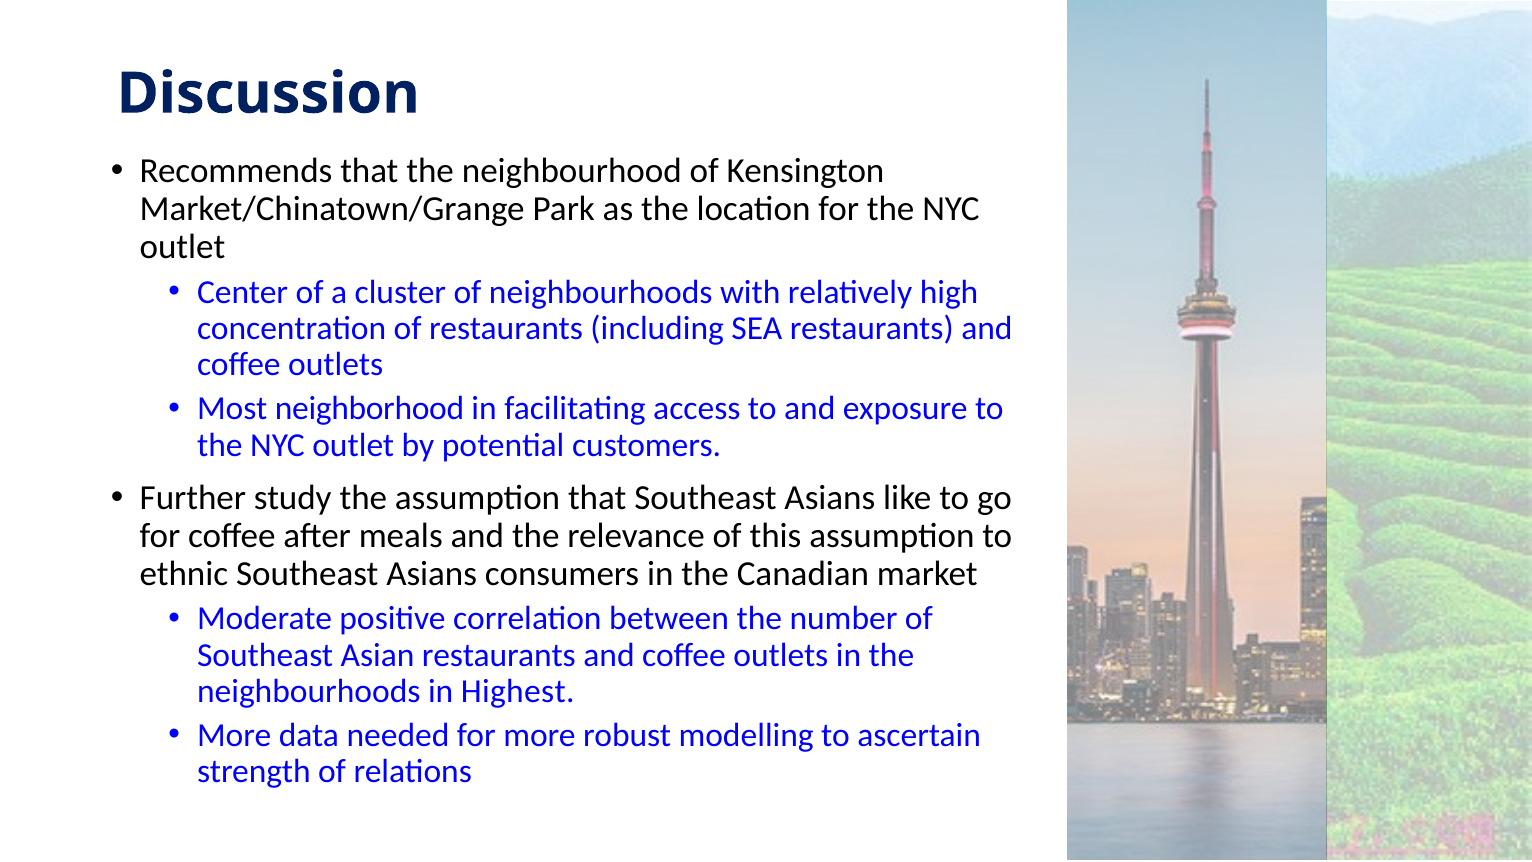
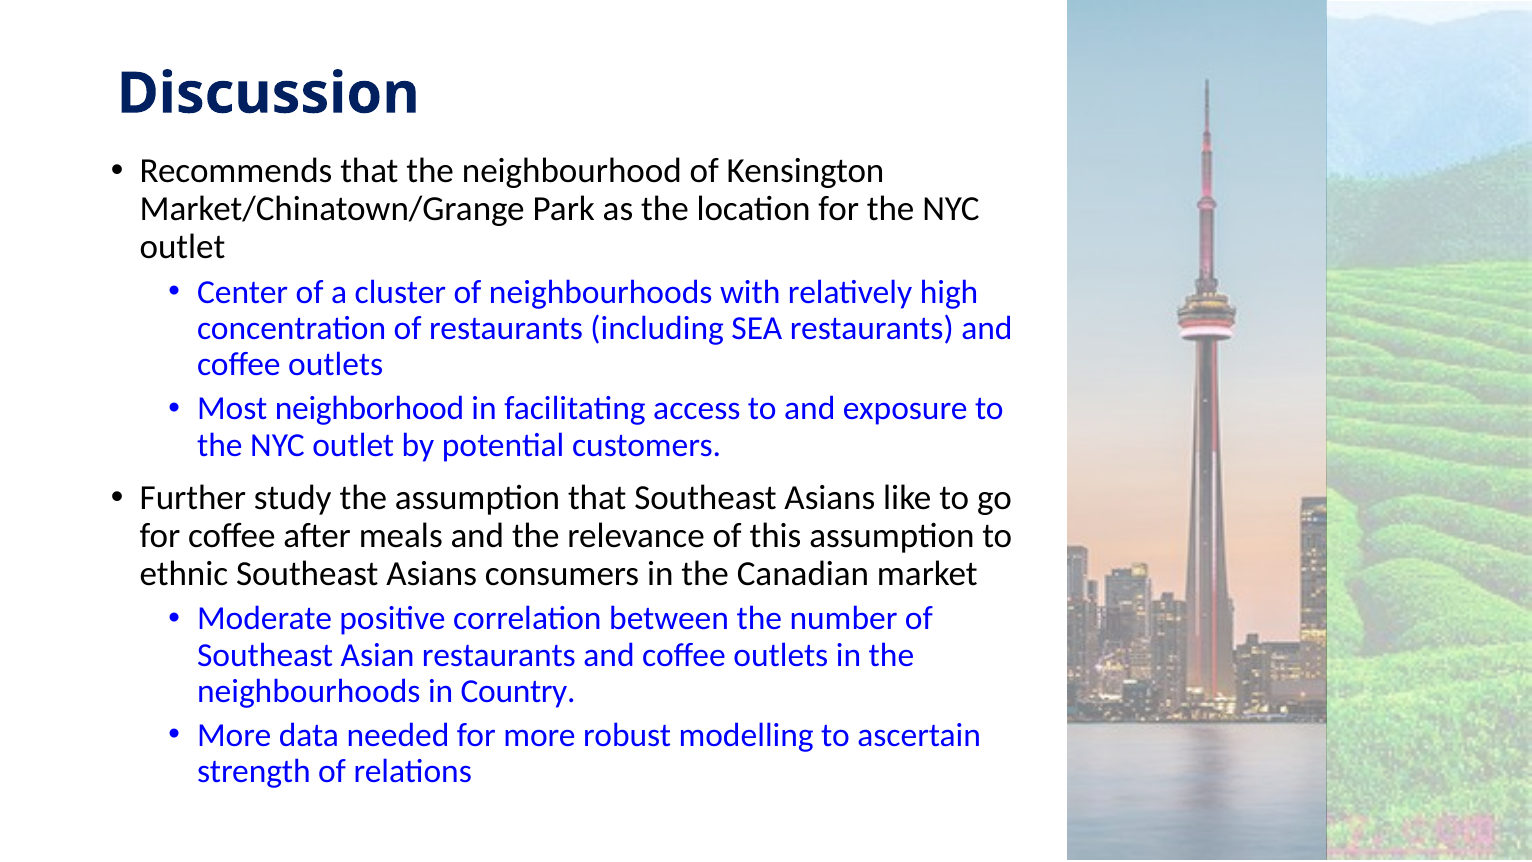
Highest: Highest -> Country
